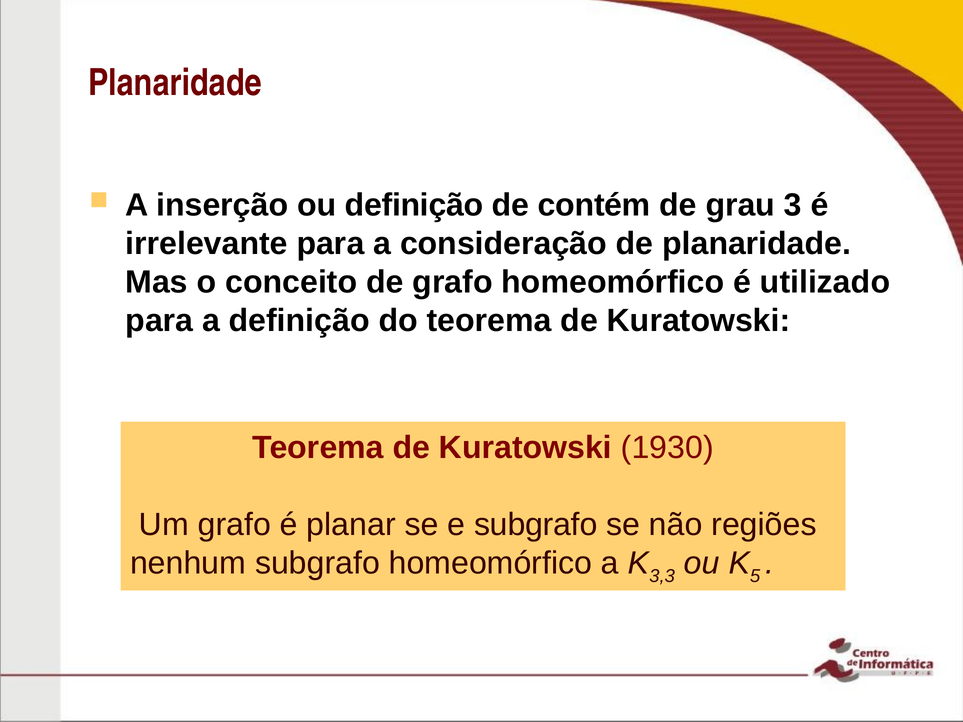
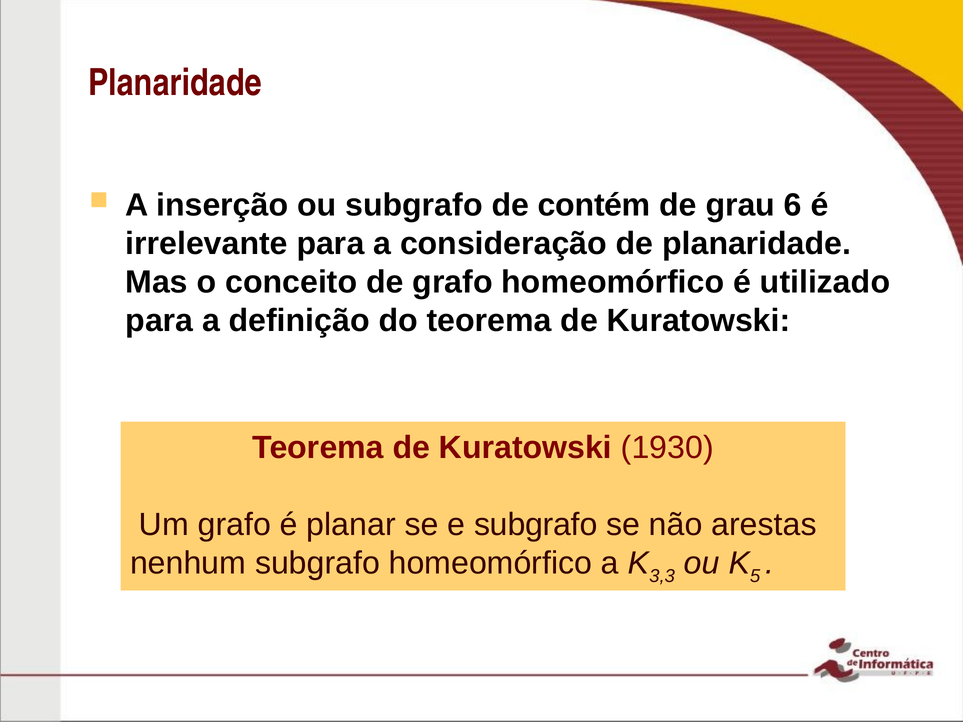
ou definição: definição -> subgrafo
3: 3 -> 6
regiões: regiões -> arestas
